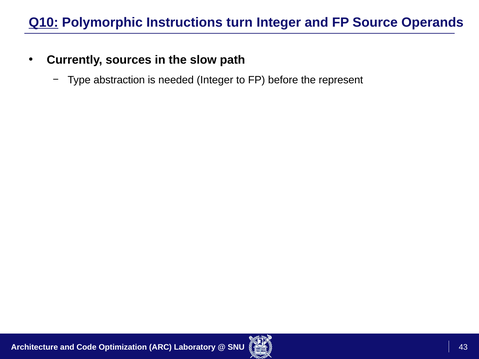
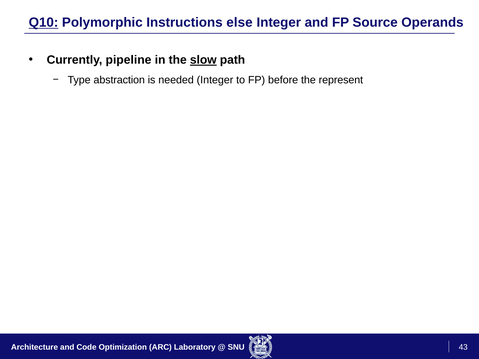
turn: turn -> else
sources: sources -> pipeline
slow underline: none -> present
